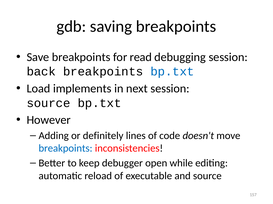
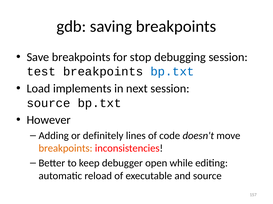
read: read -> stop
back: back -> test
breakpoints at (66, 149) colour: blue -> orange
